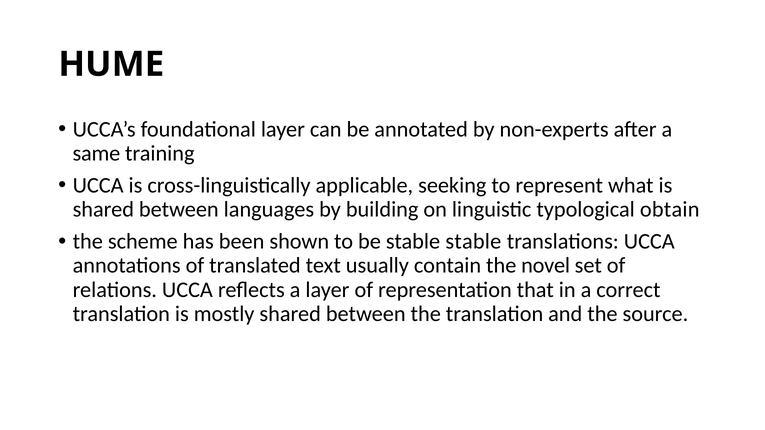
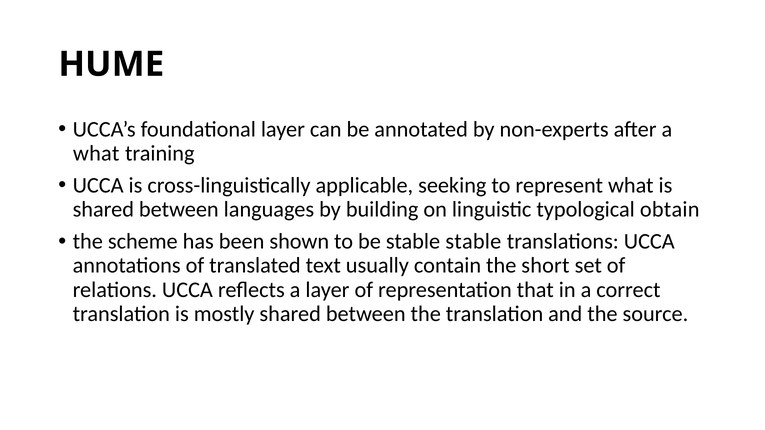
same at (96, 153): same -> what
novel: novel -> short
